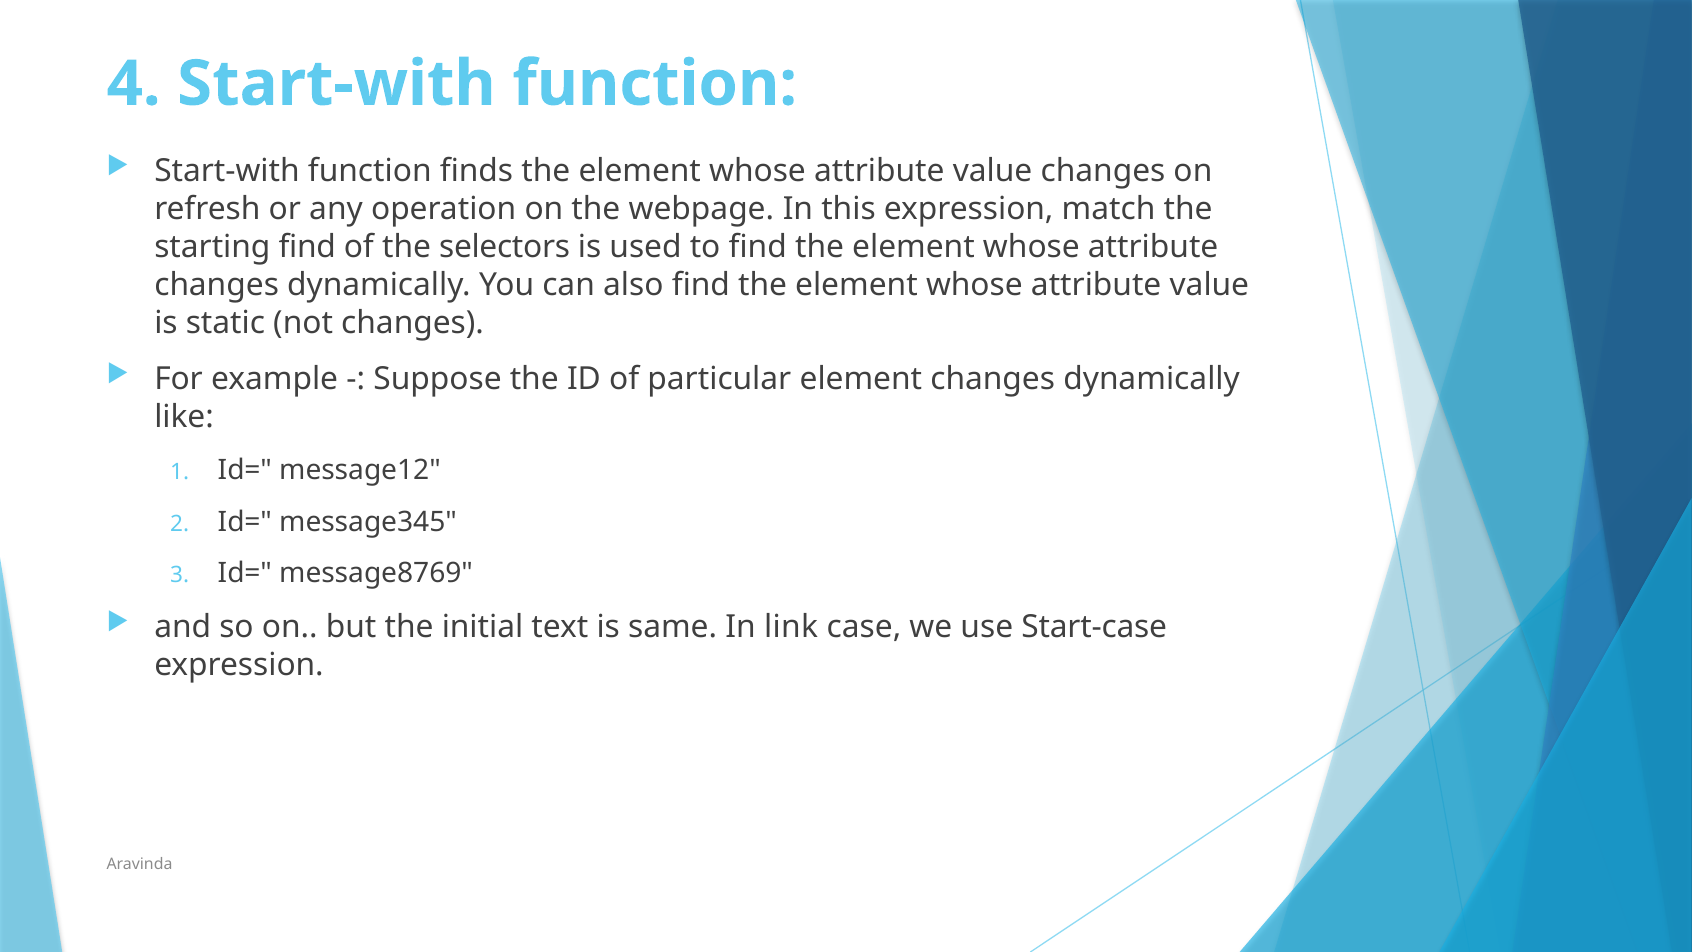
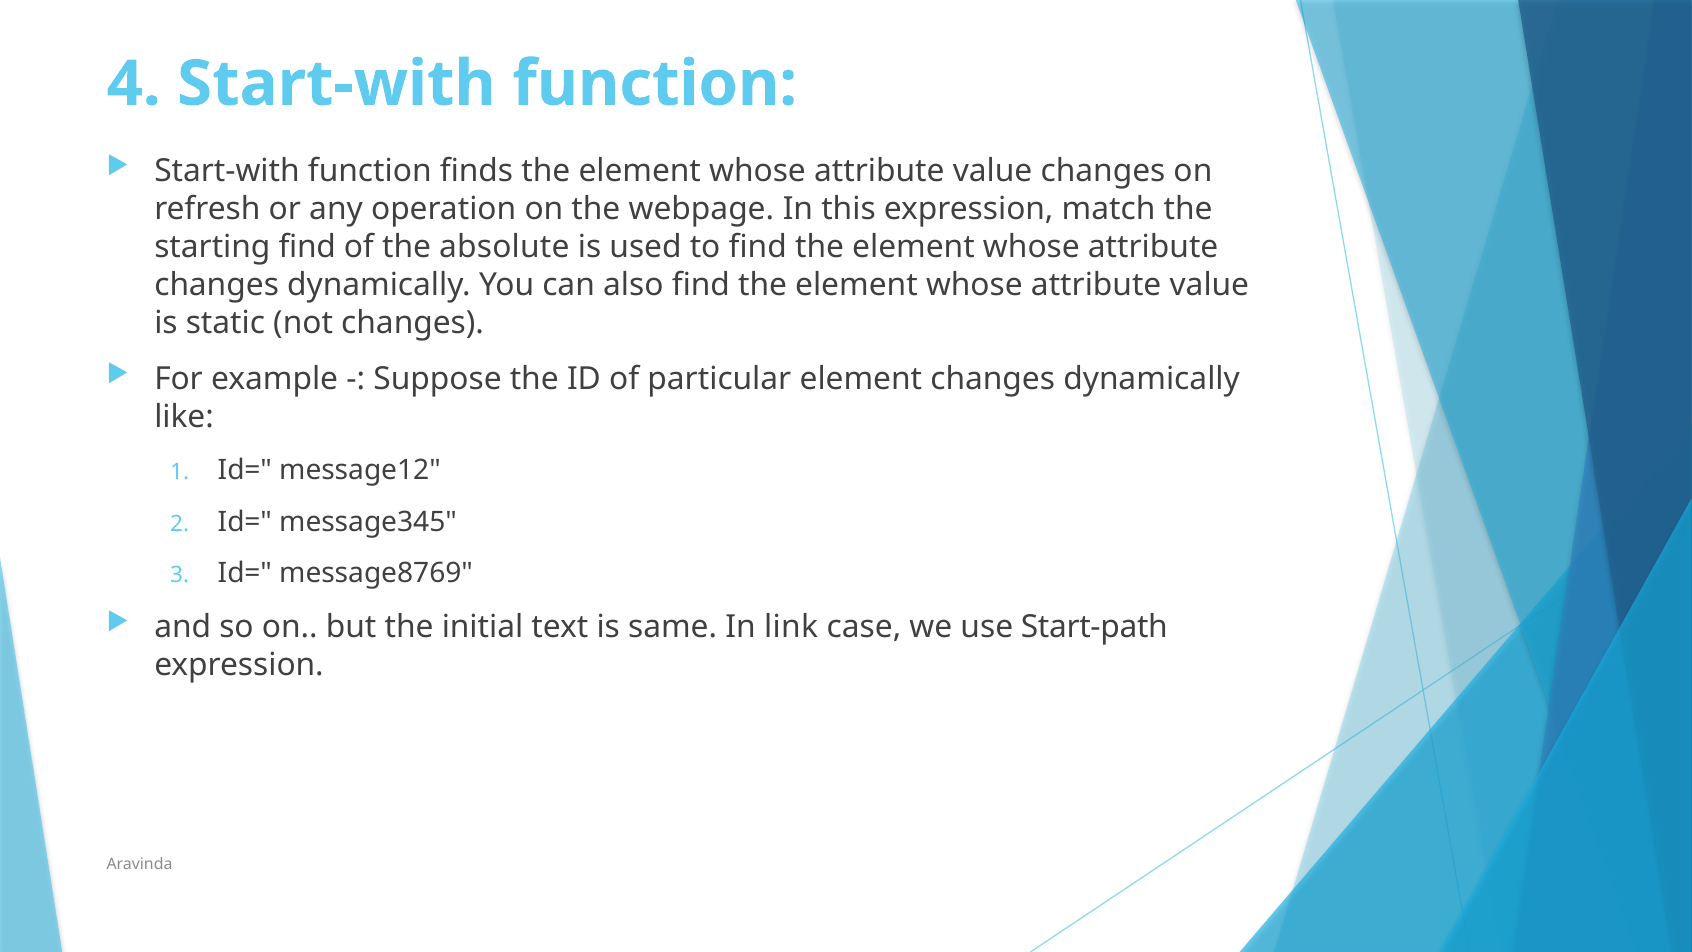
selectors: selectors -> absolute
Start-case: Start-case -> Start-path
